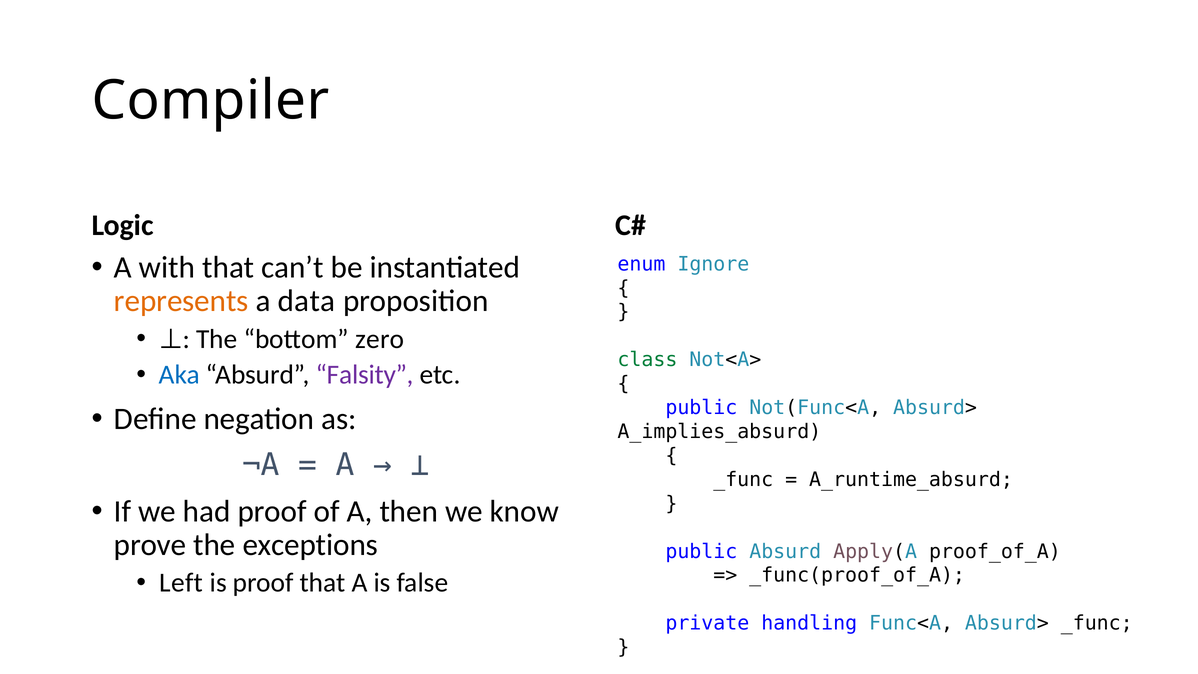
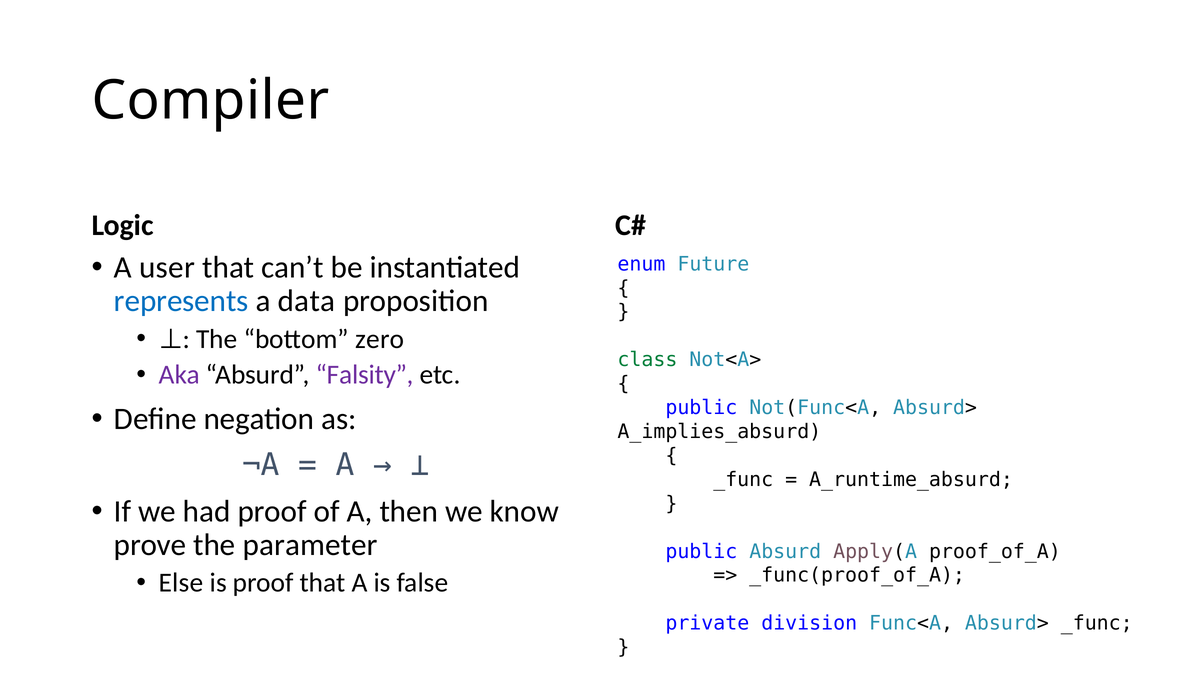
with: with -> user
Ignore: Ignore -> Future
represents colour: orange -> blue
Aka colour: blue -> purple
exceptions: exceptions -> parameter
Left: Left -> Else
handling: handling -> division
